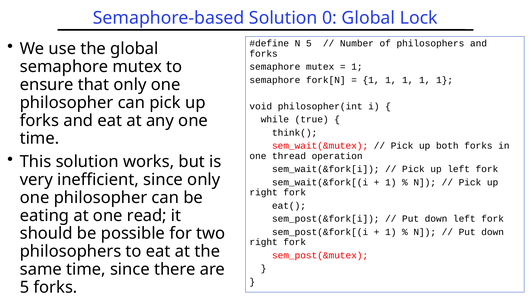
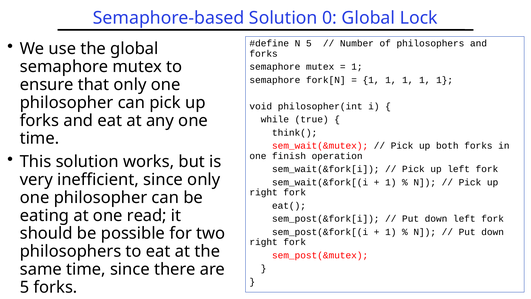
thread: thread -> finish
